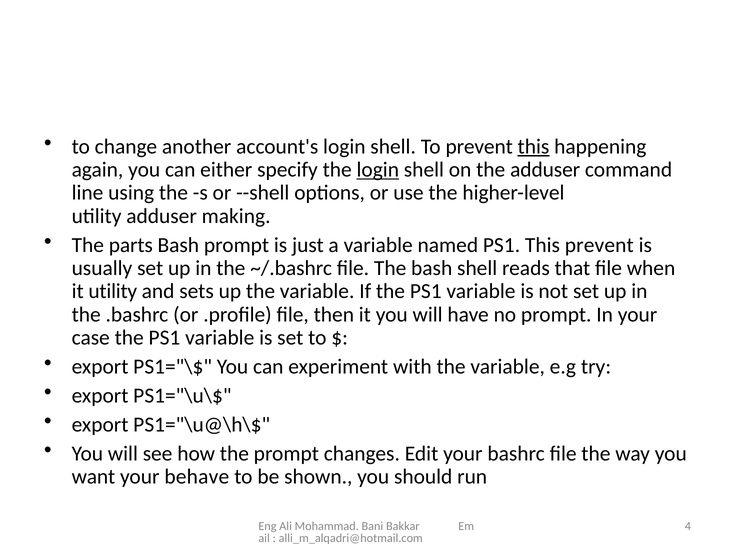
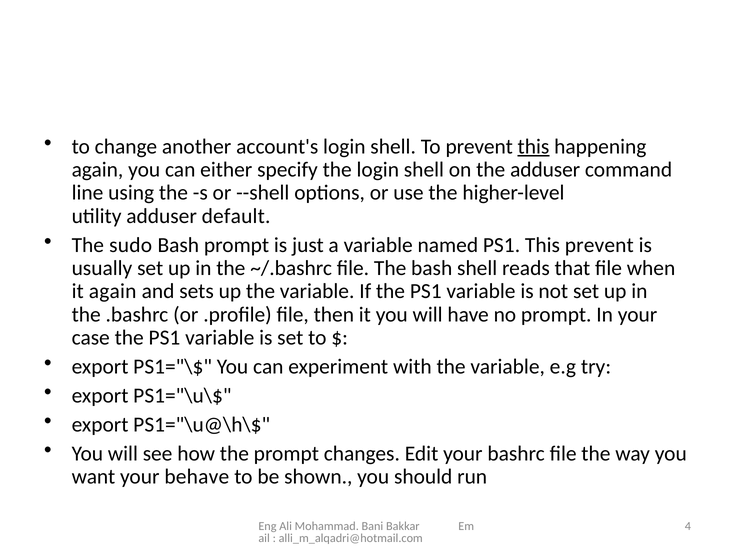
login at (378, 170) underline: present -> none
making: making -> default
parts: parts -> sudo
it utility: utility -> again
